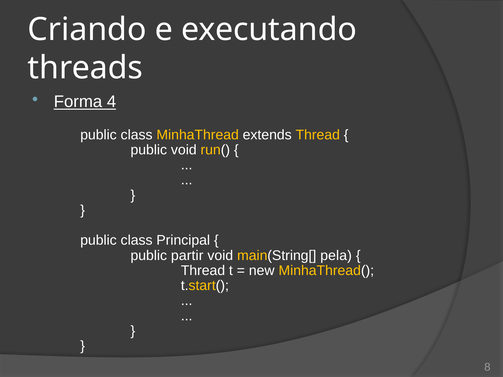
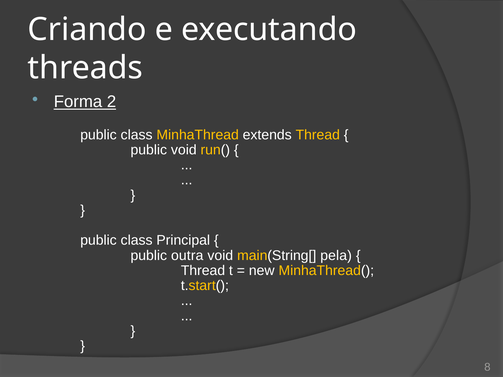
4: 4 -> 2
partir: partir -> outra
